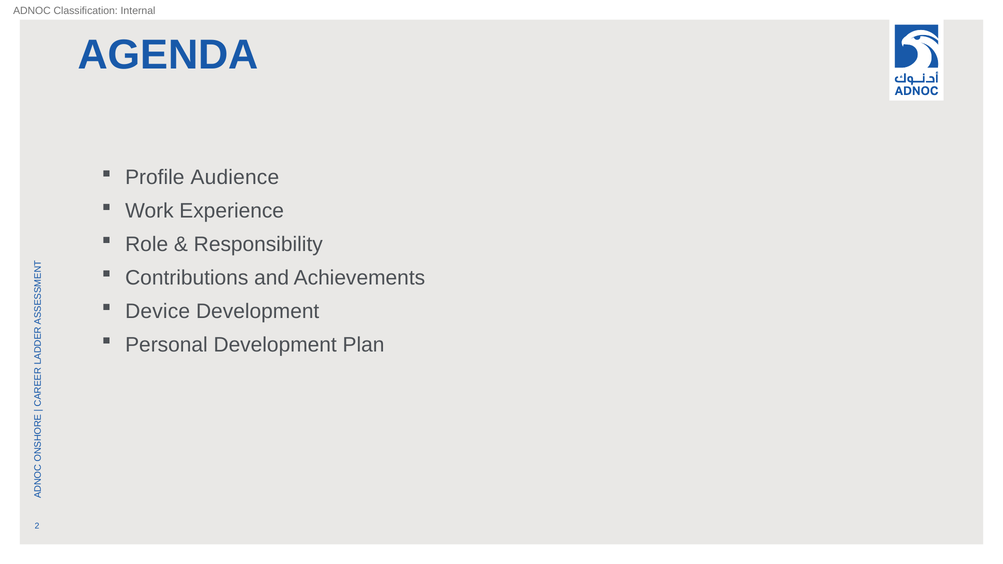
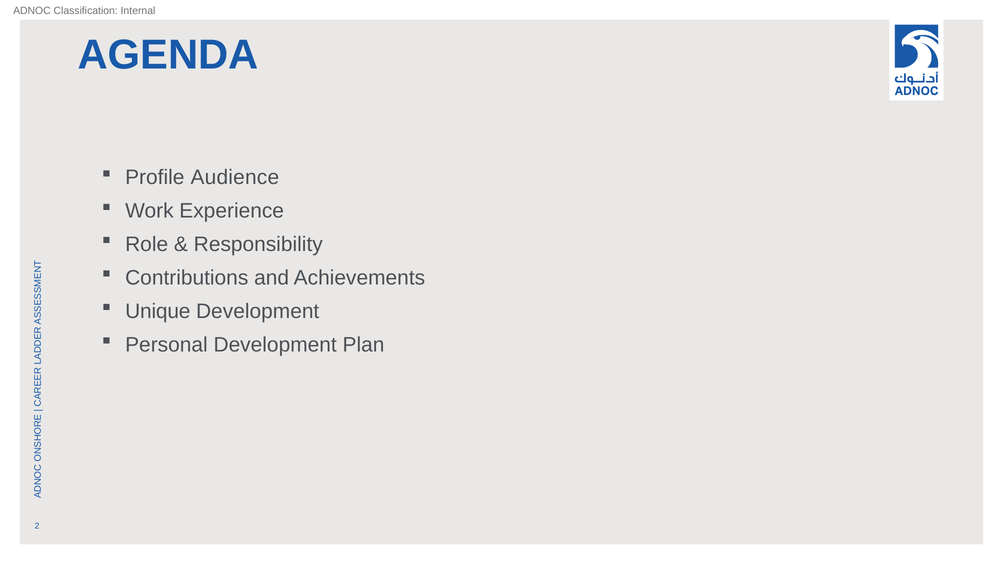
Device: Device -> Unique
